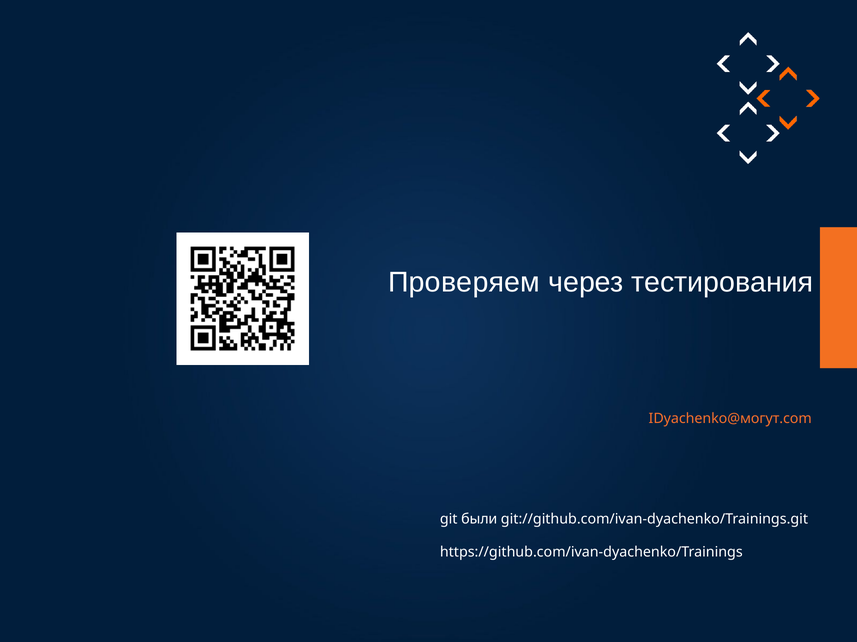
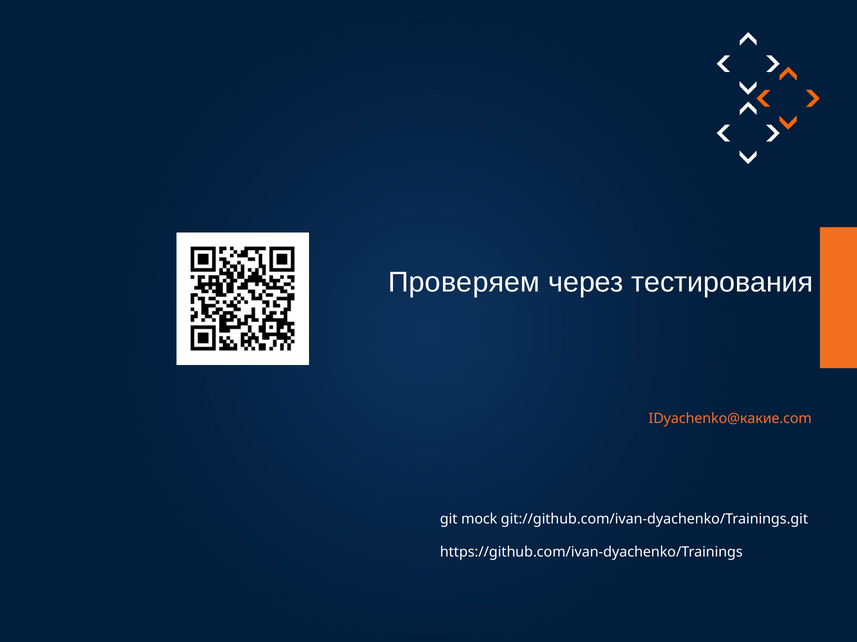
IDyachenko@могут.com: IDyachenko@могут.com -> IDyachenko@какие.com
были: были -> mock
